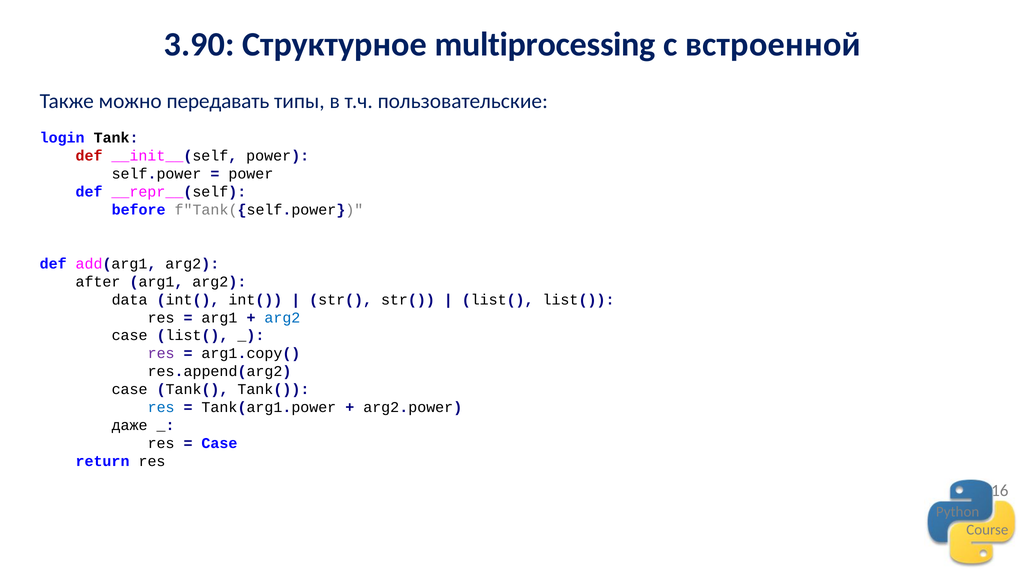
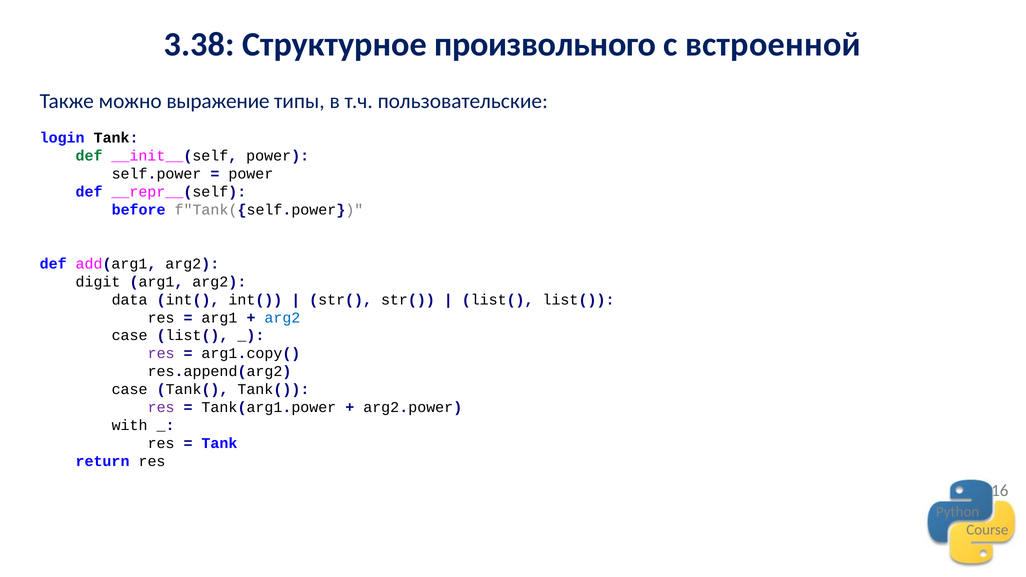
3.90: 3.90 -> 3.38
multiprocessing: multiprocessing -> произвольного
передавать: передавать -> выражение
def at (89, 156) colour: red -> green
after: after -> digit
res at (161, 407) colour: blue -> purple
даже: даже -> with
Case at (219, 443): Case -> Tank
